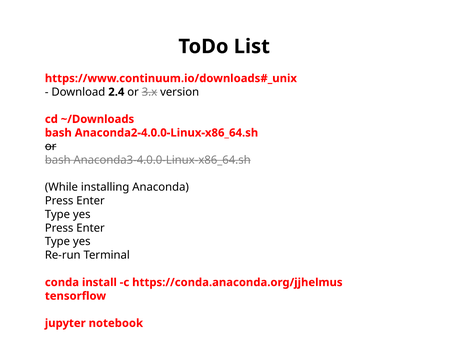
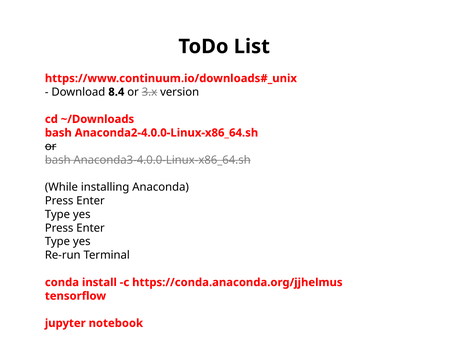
2.4: 2.4 -> 8.4
